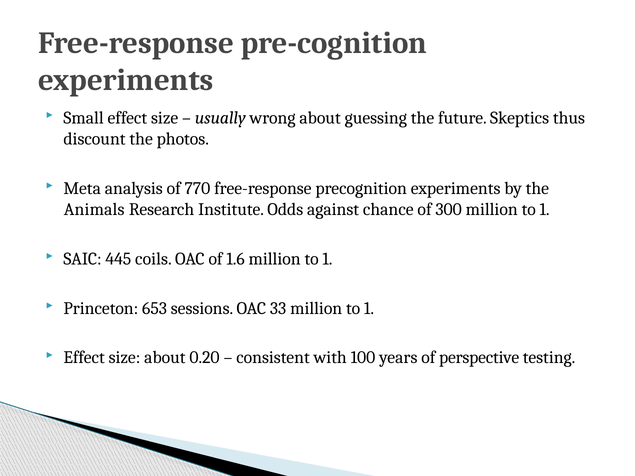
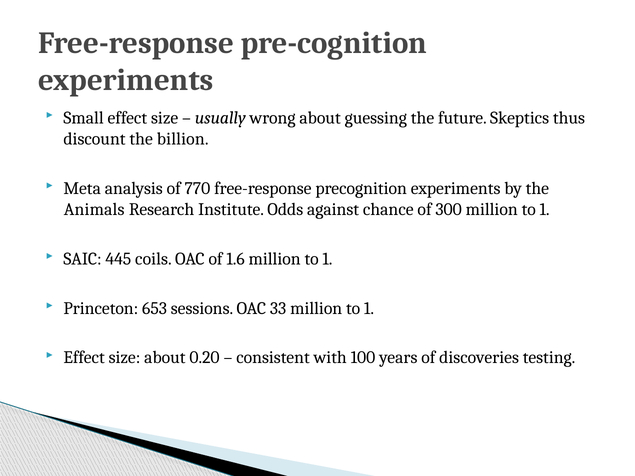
photos: photos -> billion
perspective: perspective -> discoveries
